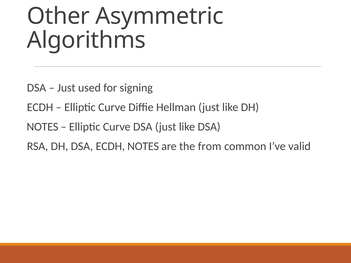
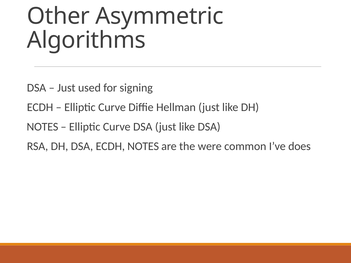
from: from -> were
valid: valid -> does
